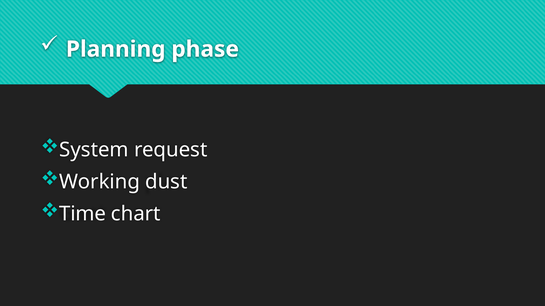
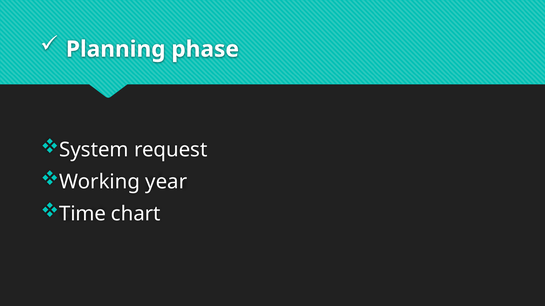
dust: dust -> year
